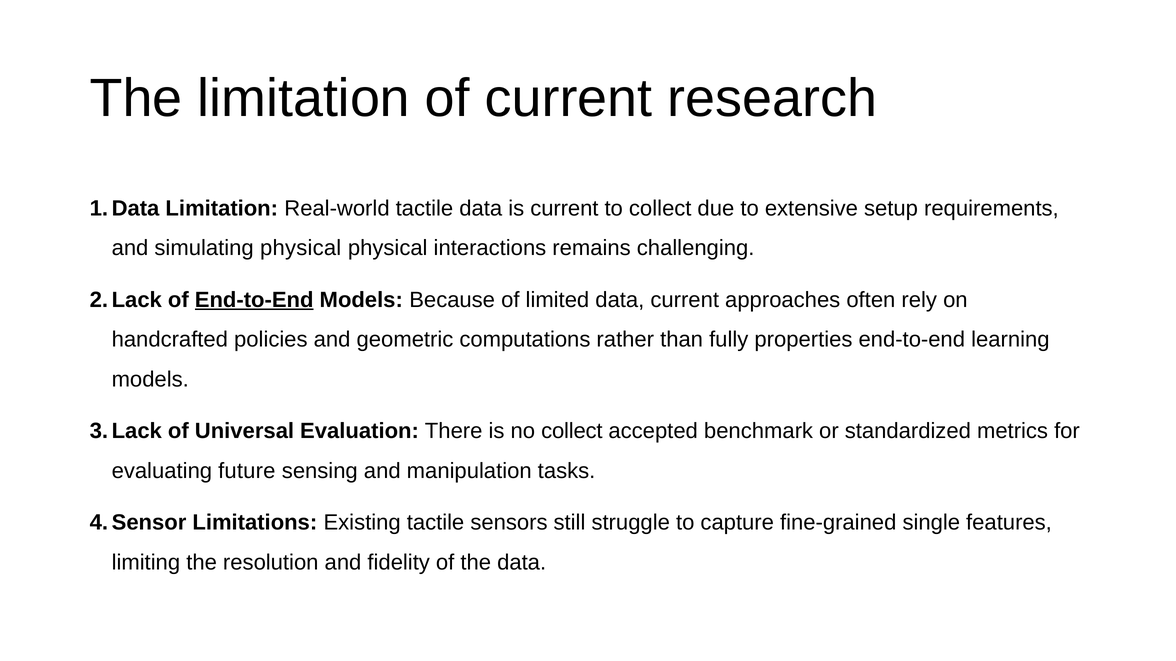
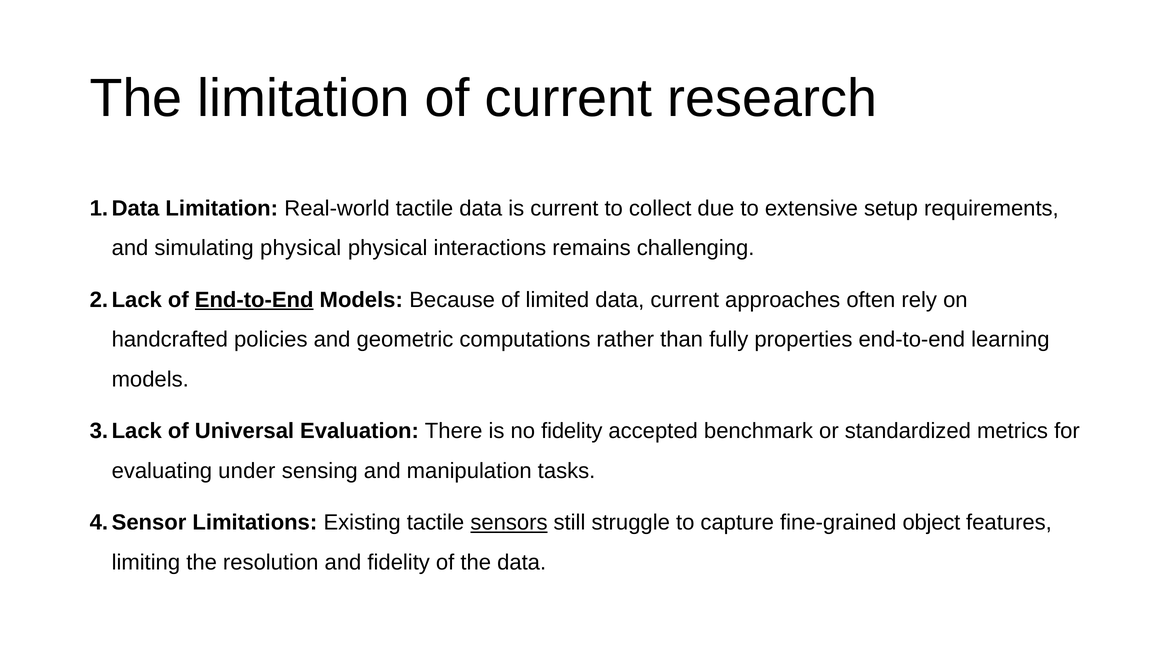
no collect: collect -> fidelity
future: future -> under
sensors underline: none -> present
single: single -> object
